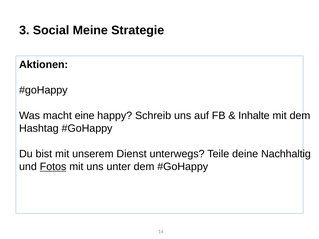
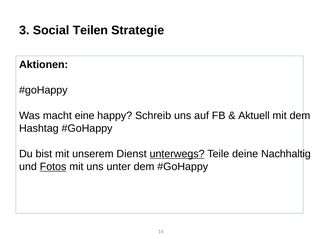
Meine: Meine -> Teilen
Inhalte: Inhalte -> Aktuell
unterwegs underline: none -> present
